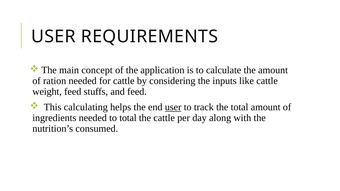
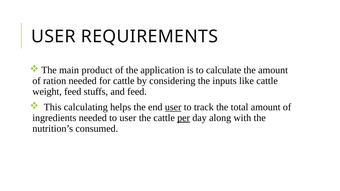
concept: concept -> product
to total: total -> user
per underline: none -> present
